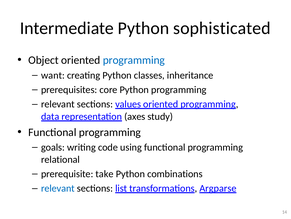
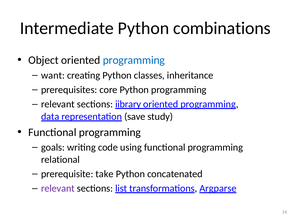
sophisticated: sophisticated -> combinations
values: values -> iibrary
axes: axes -> save
combinations: combinations -> concatenated
relevant at (58, 188) colour: blue -> purple
